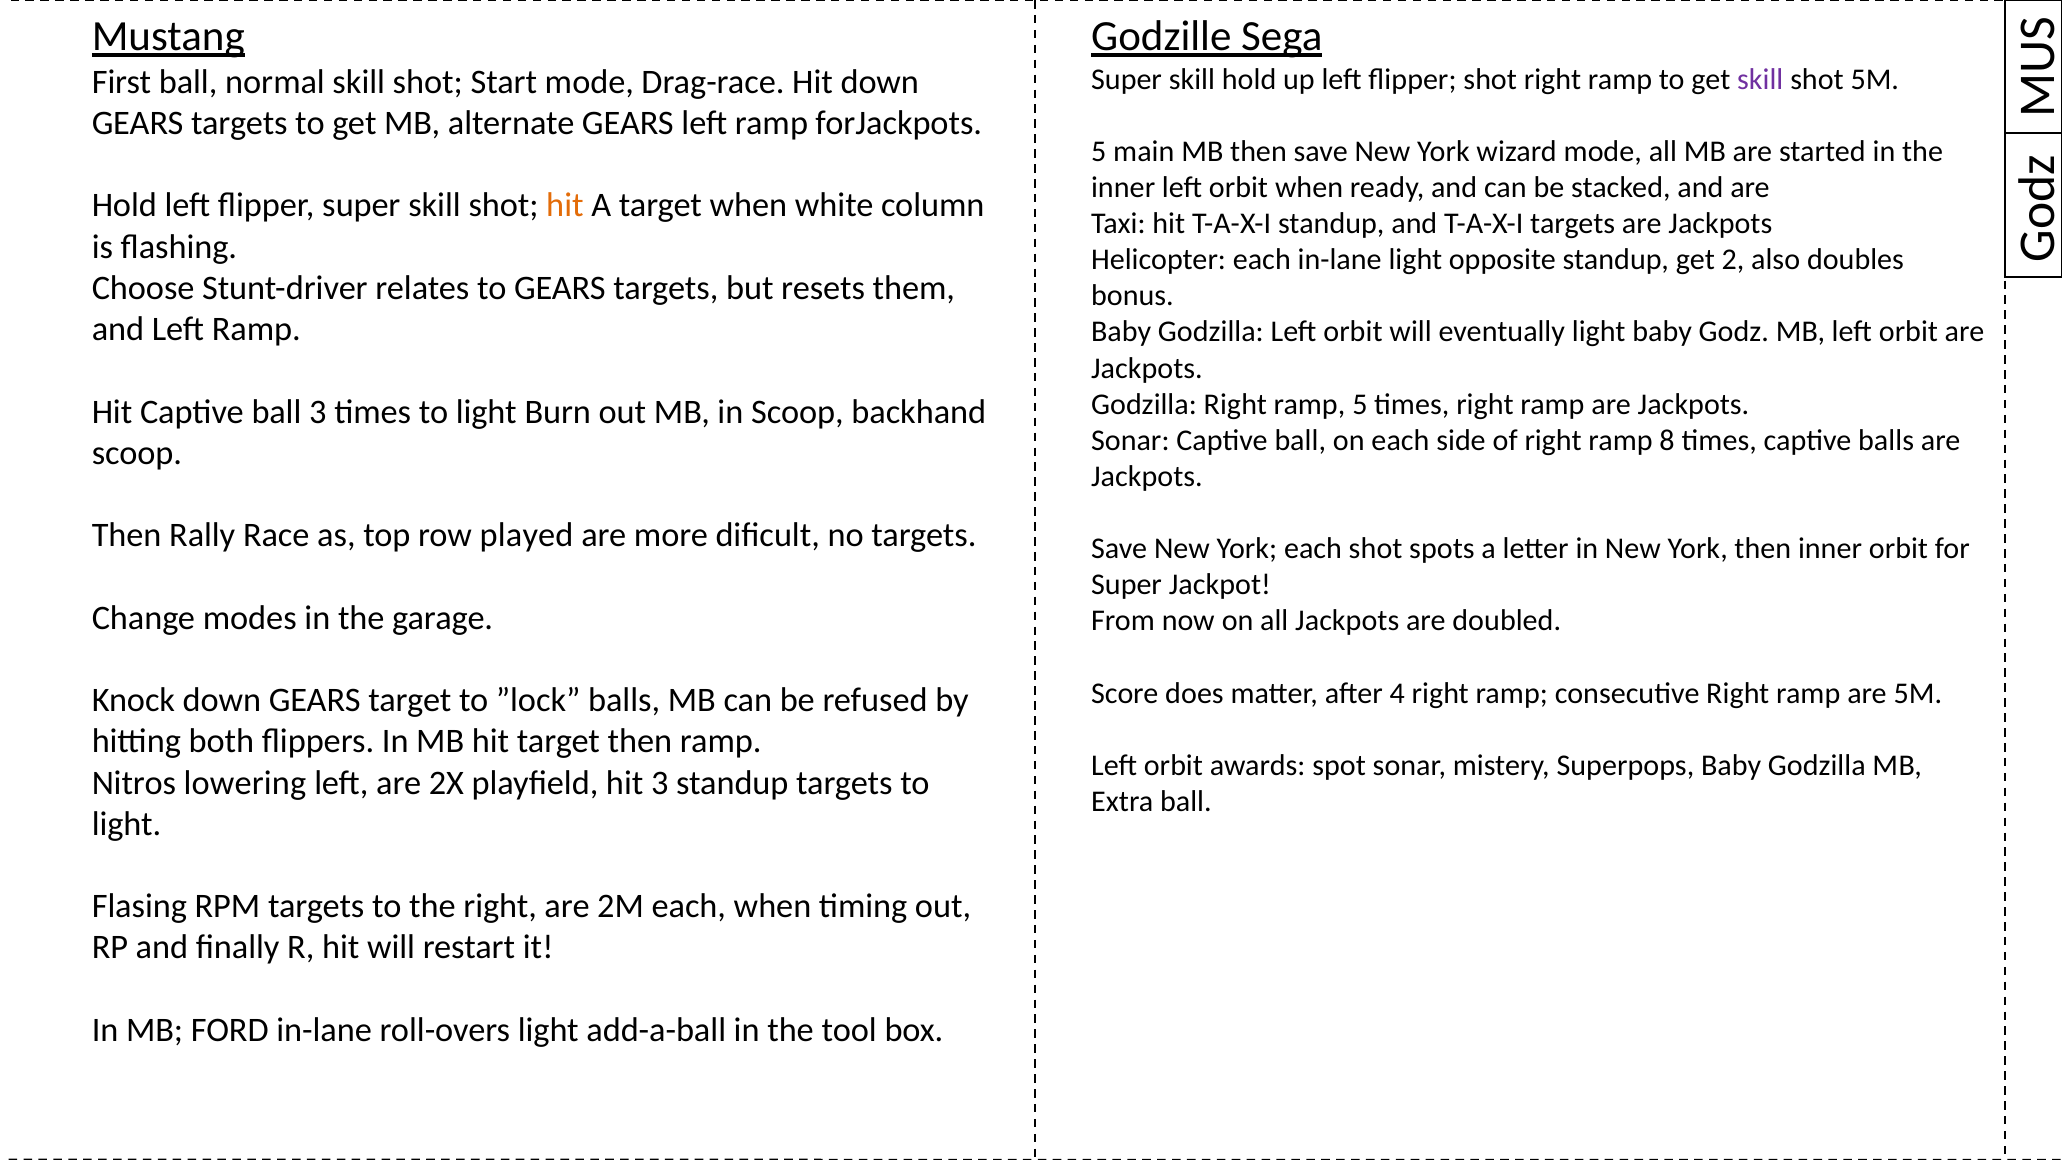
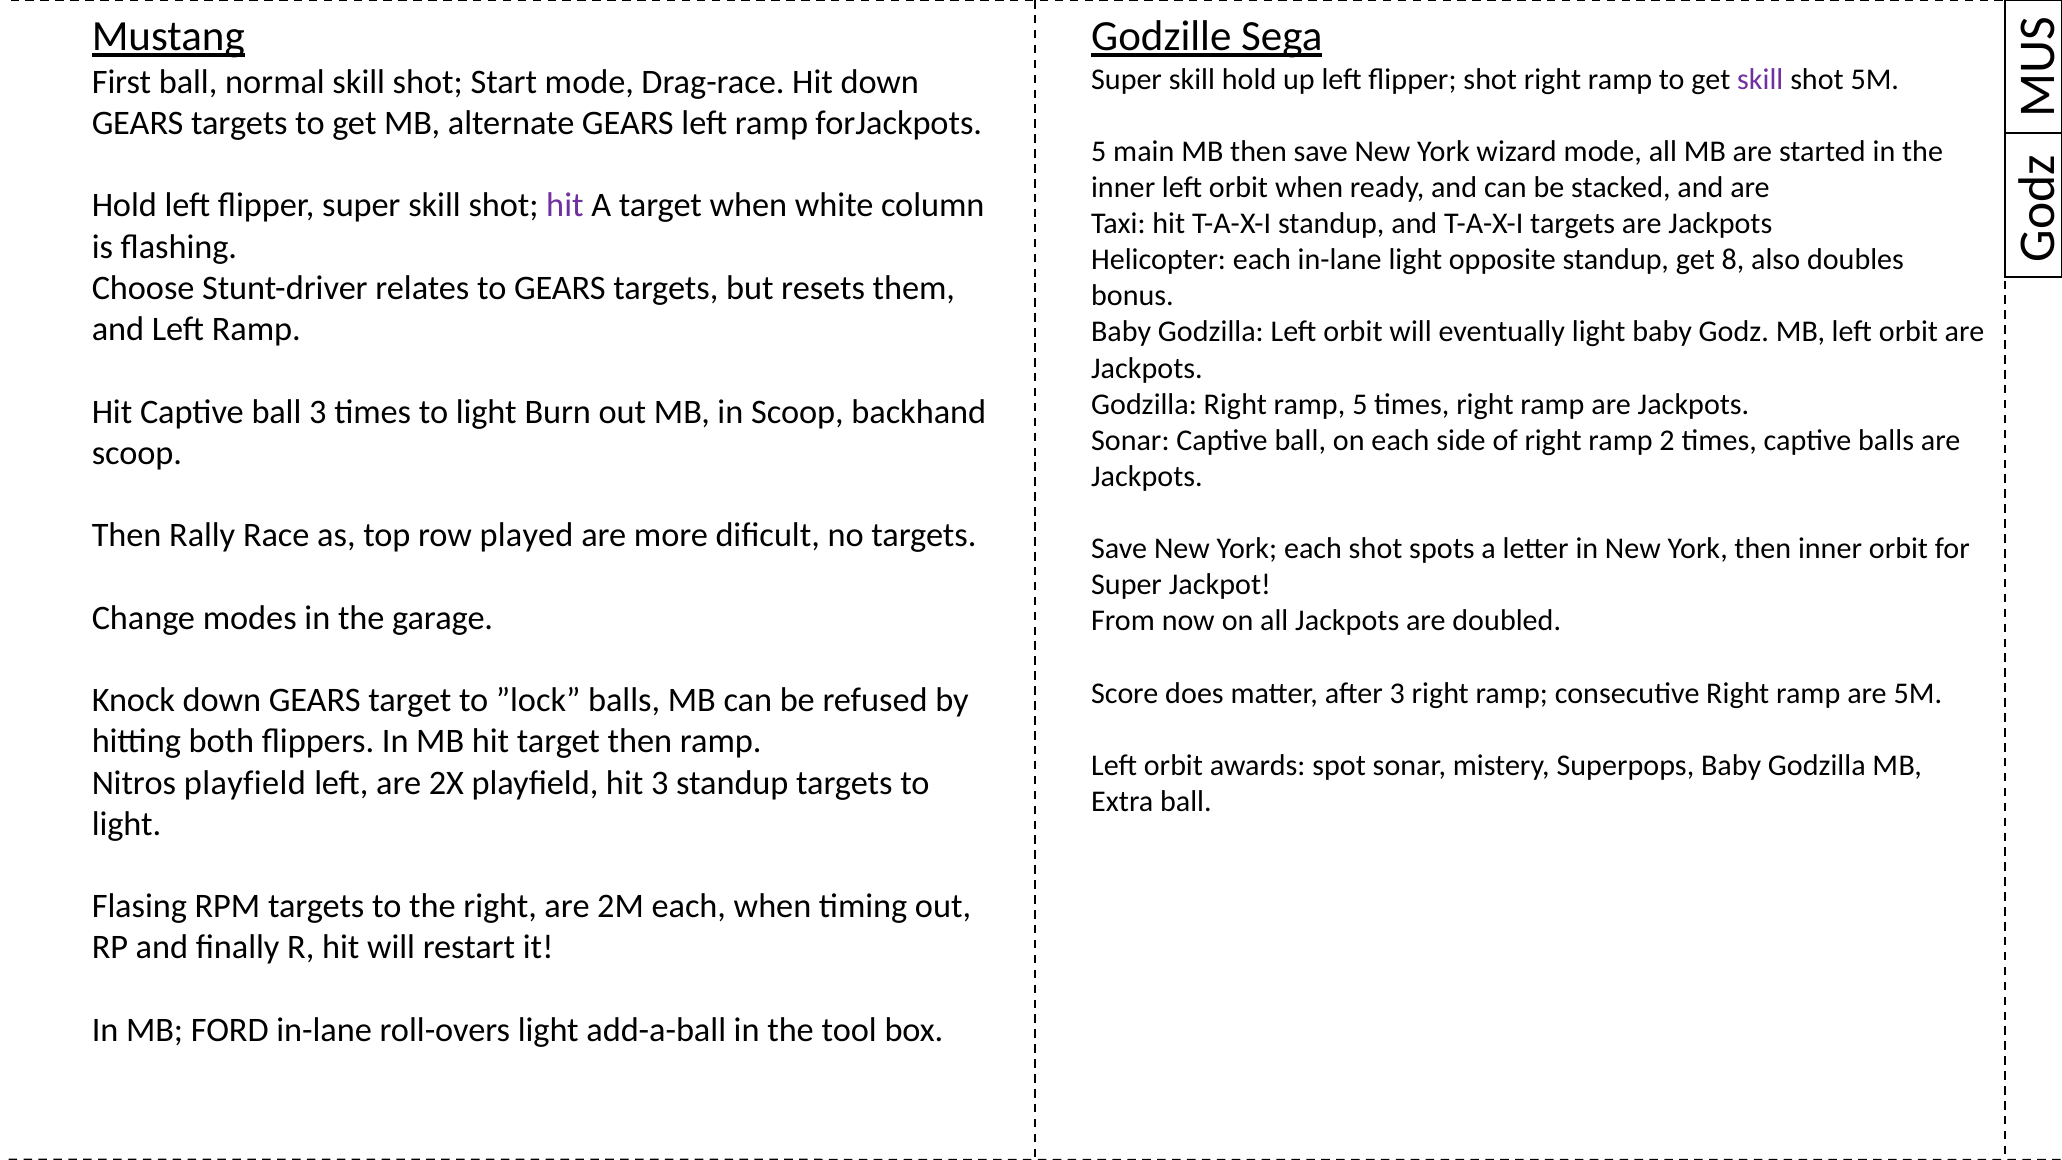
hit at (565, 206) colour: orange -> purple
2: 2 -> 8
8: 8 -> 2
after 4: 4 -> 3
Nitros lowering: lowering -> playfield
